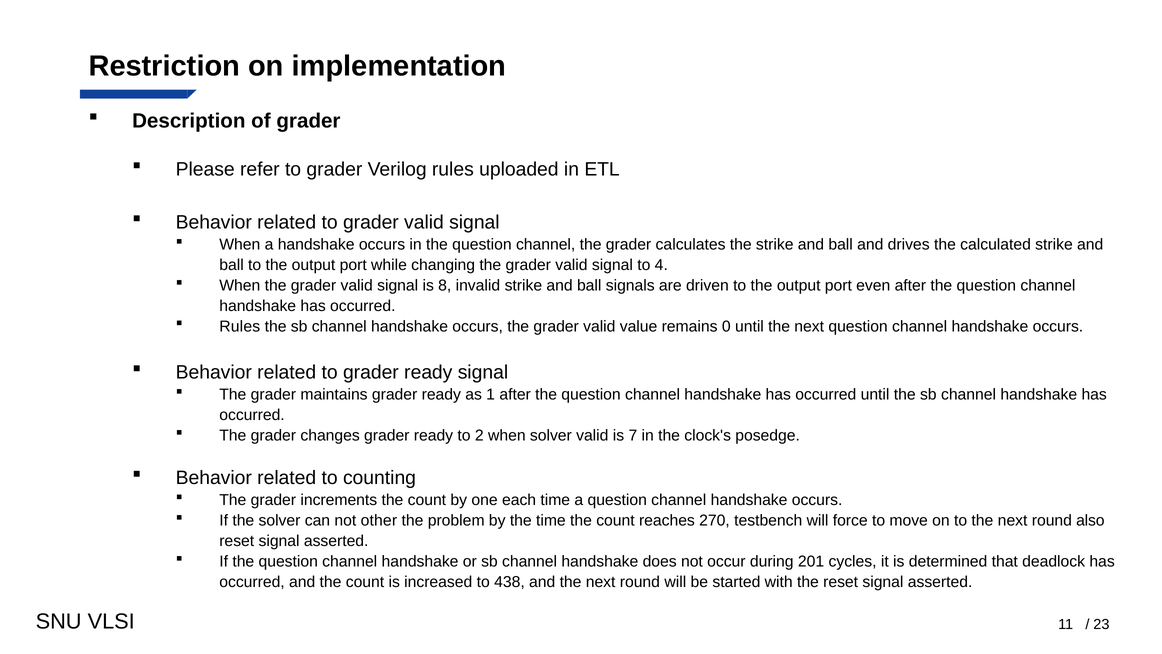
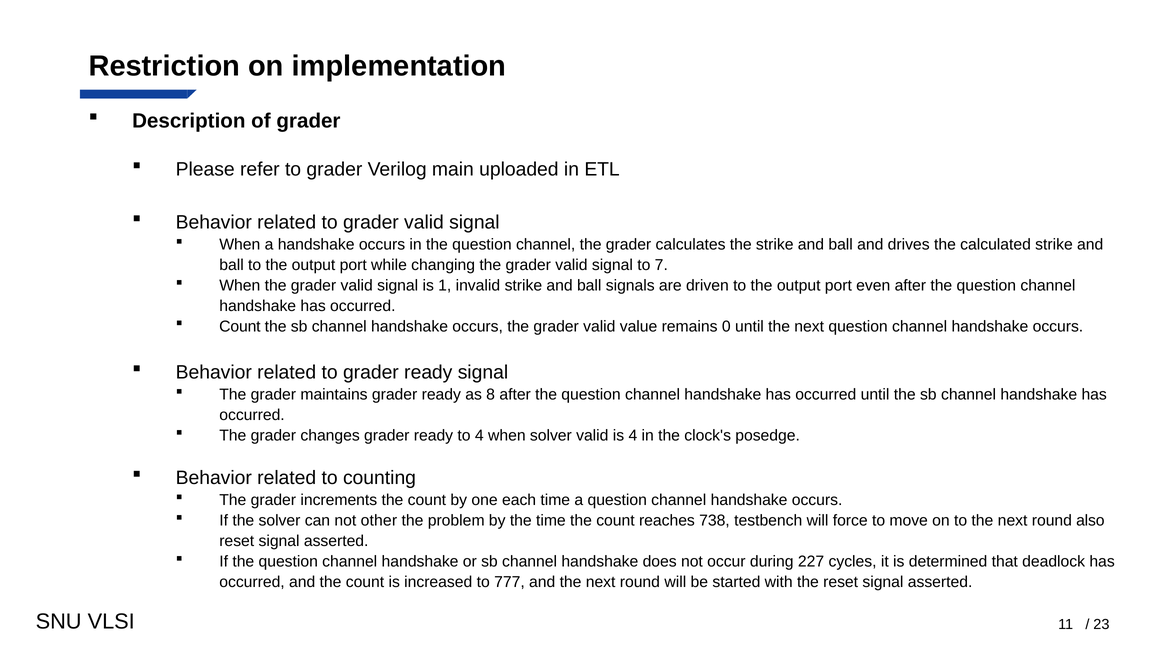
Verilog rules: rules -> main
4: 4 -> 7
8: 8 -> 1
Rules at (240, 326): Rules -> Count
1: 1 -> 8
to 2: 2 -> 4
is 7: 7 -> 4
270: 270 -> 738
201: 201 -> 227
438: 438 -> 777
